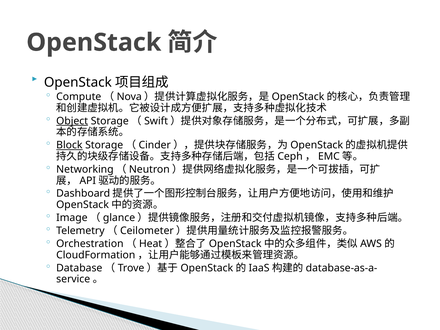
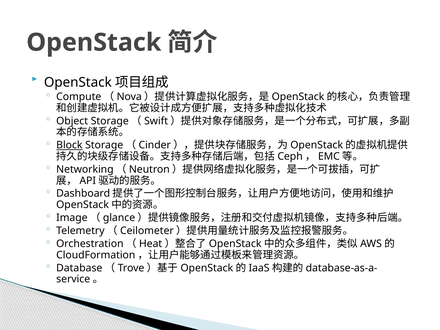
Object underline: present -> none
